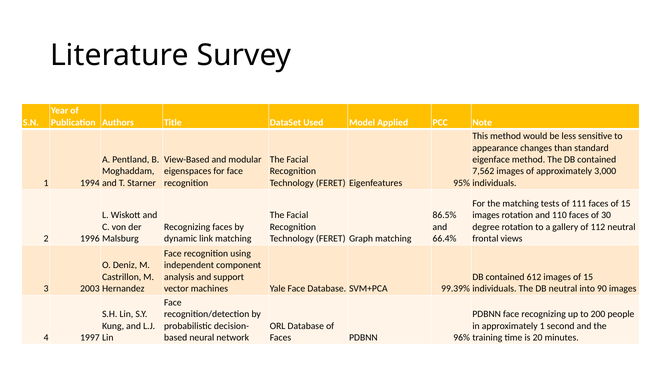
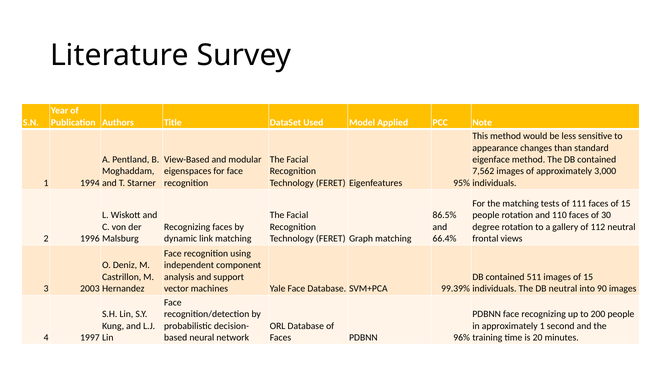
images at (486, 215): images -> people
612: 612 -> 511
